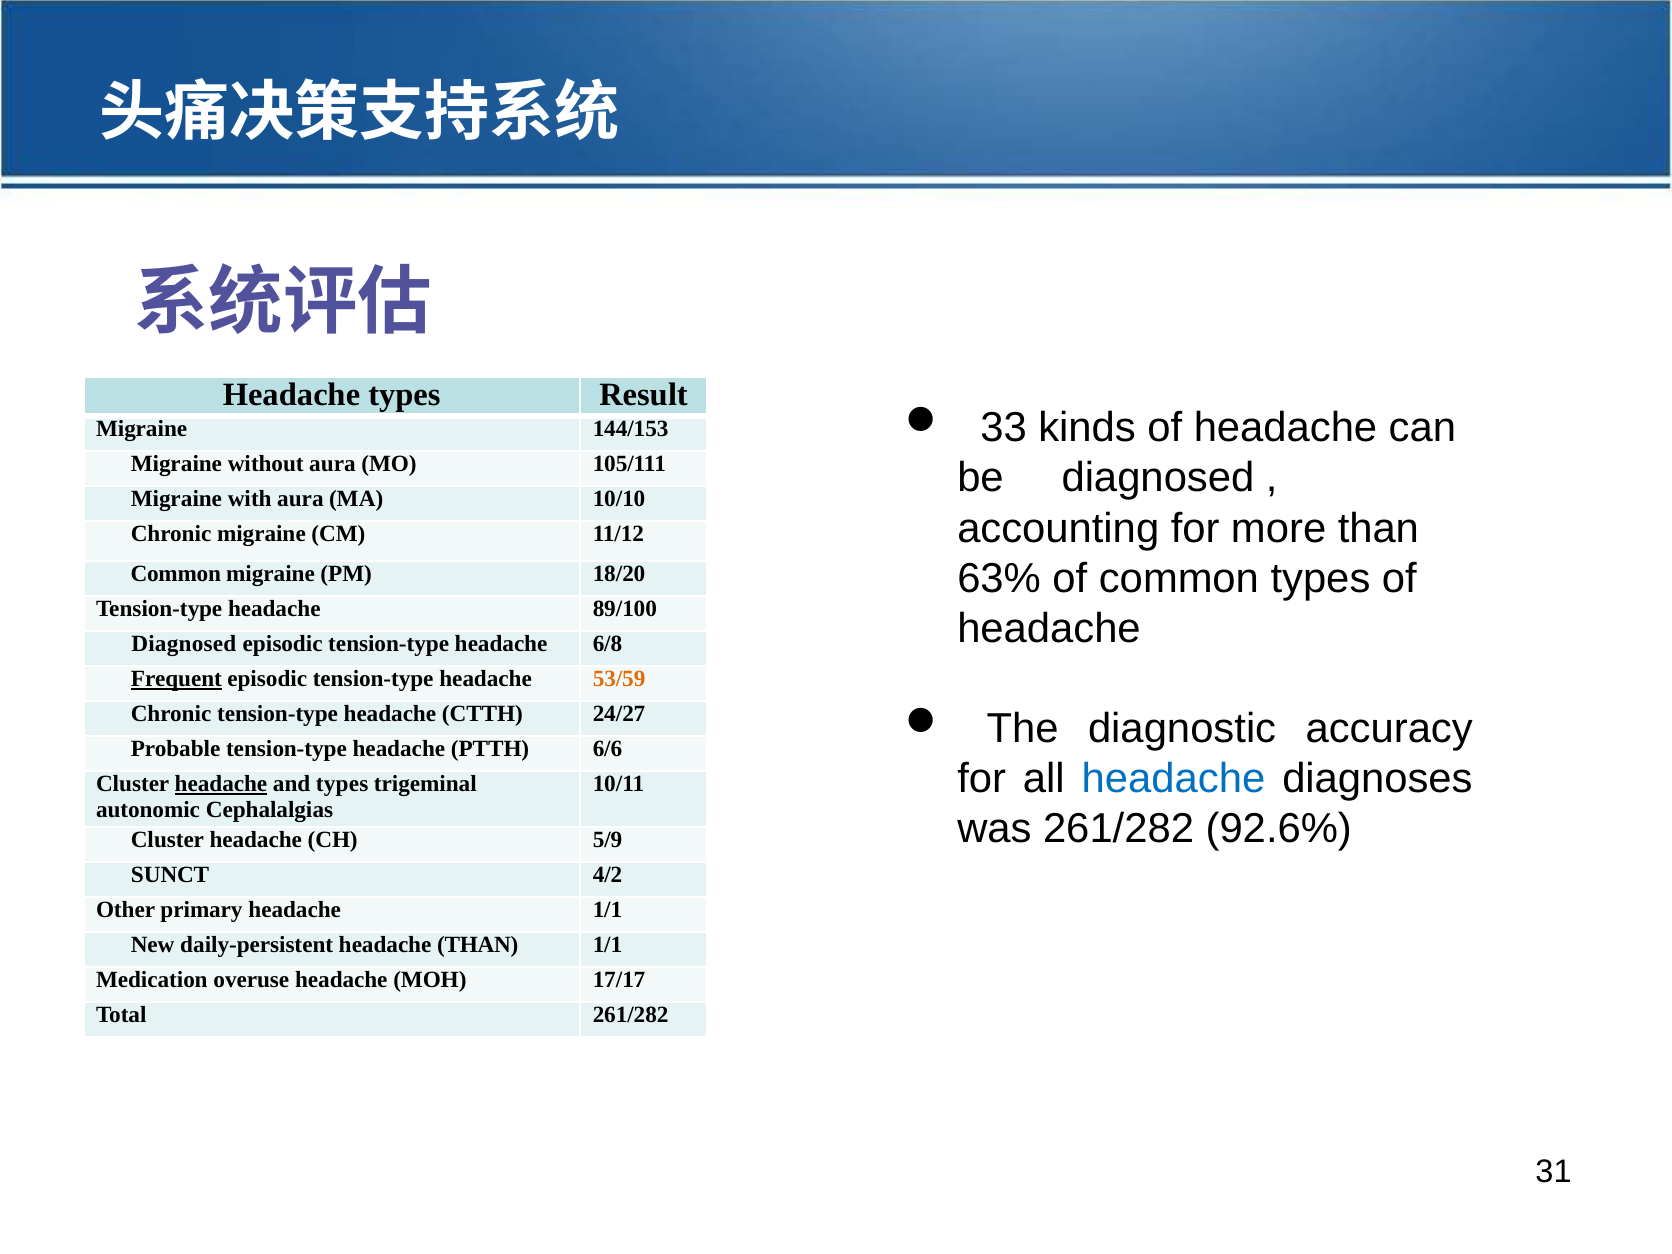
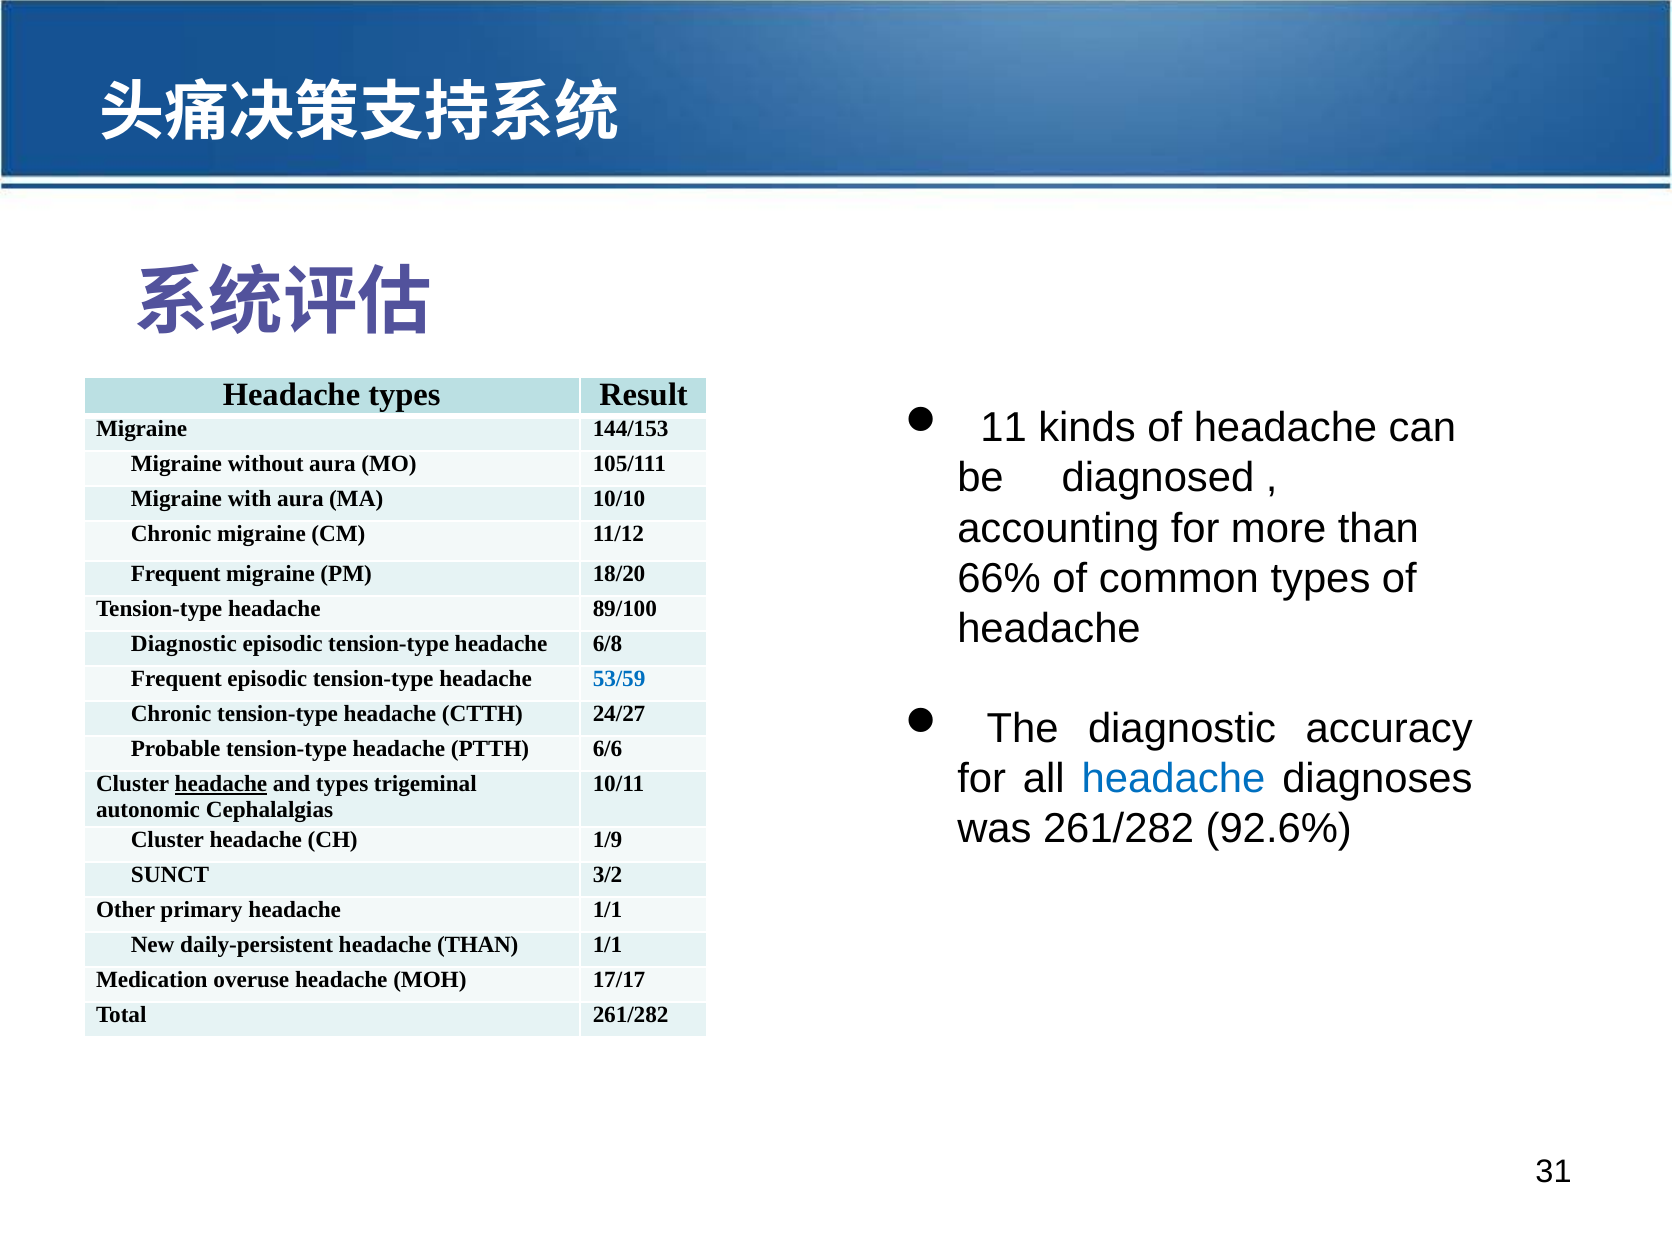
33: 33 -> 11
63%: 63% -> 66%
Common at (176, 574): Common -> Frequent
Diagnosed at (184, 644): Diagnosed -> Diagnostic
Frequent at (176, 679) underline: present -> none
53/59 colour: orange -> blue
5/9: 5/9 -> 1/9
4/2: 4/2 -> 3/2
